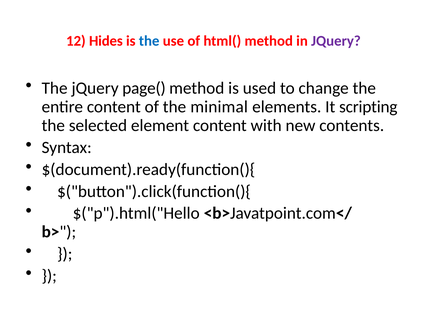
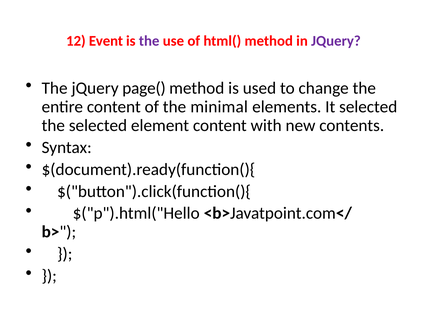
Hides: Hides -> Event
the at (149, 41) colour: blue -> purple
It scripting: scripting -> selected
